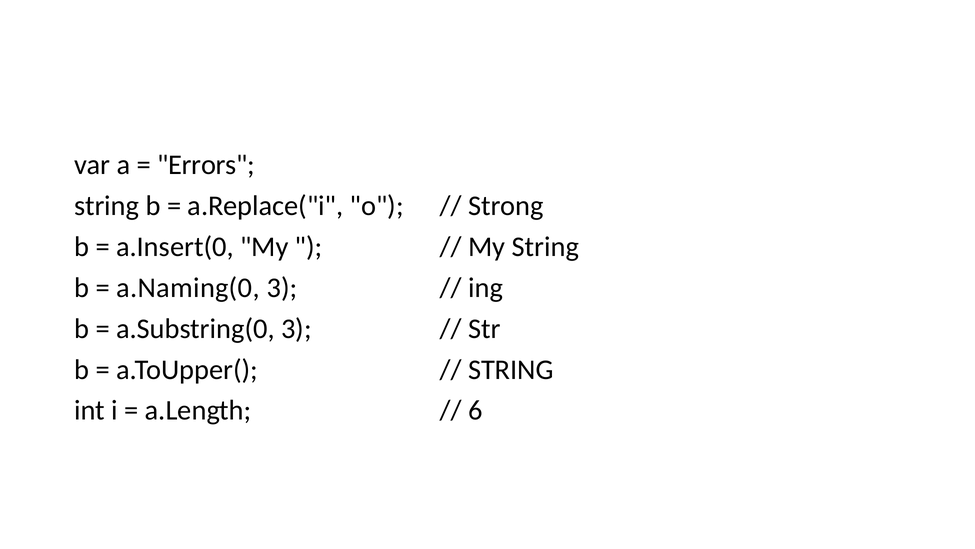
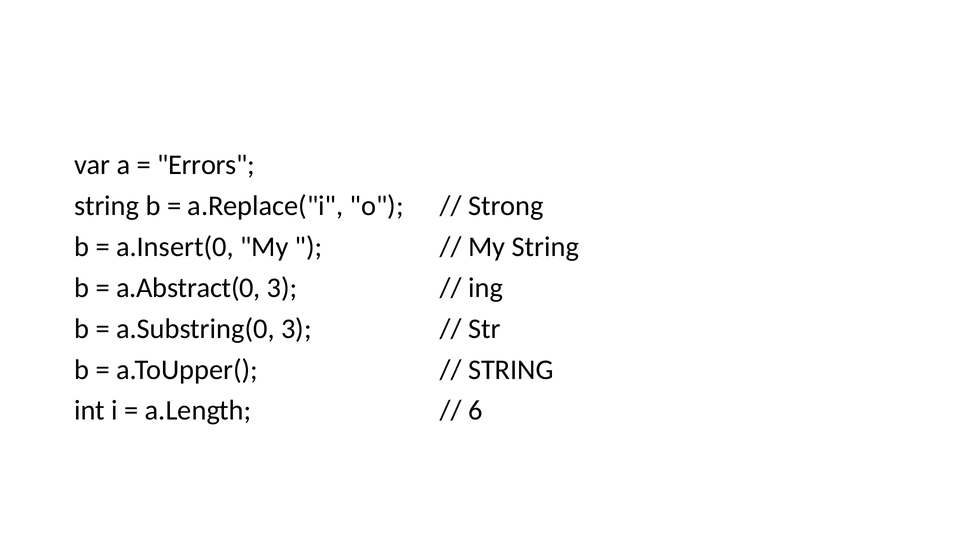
a.Naming(0: a.Naming(0 -> a.Abstract(0
